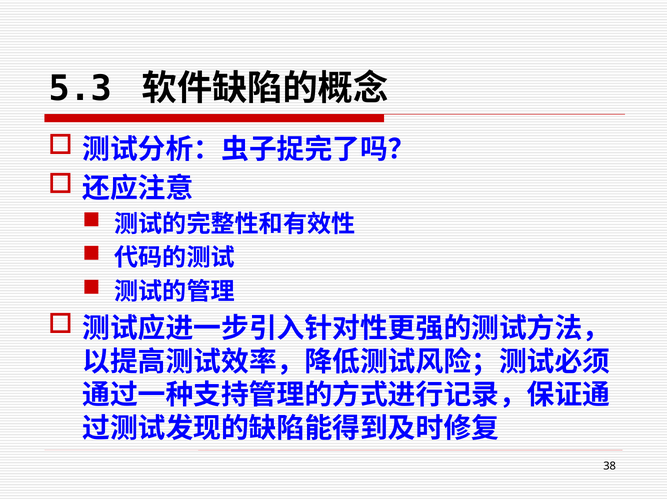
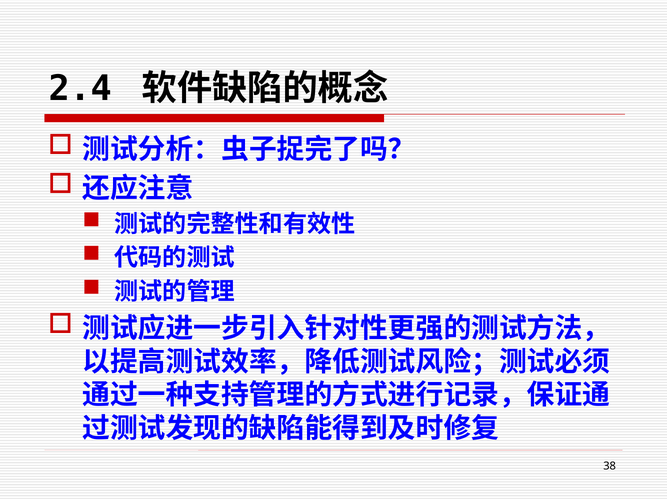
5.3: 5.3 -> 2.4
